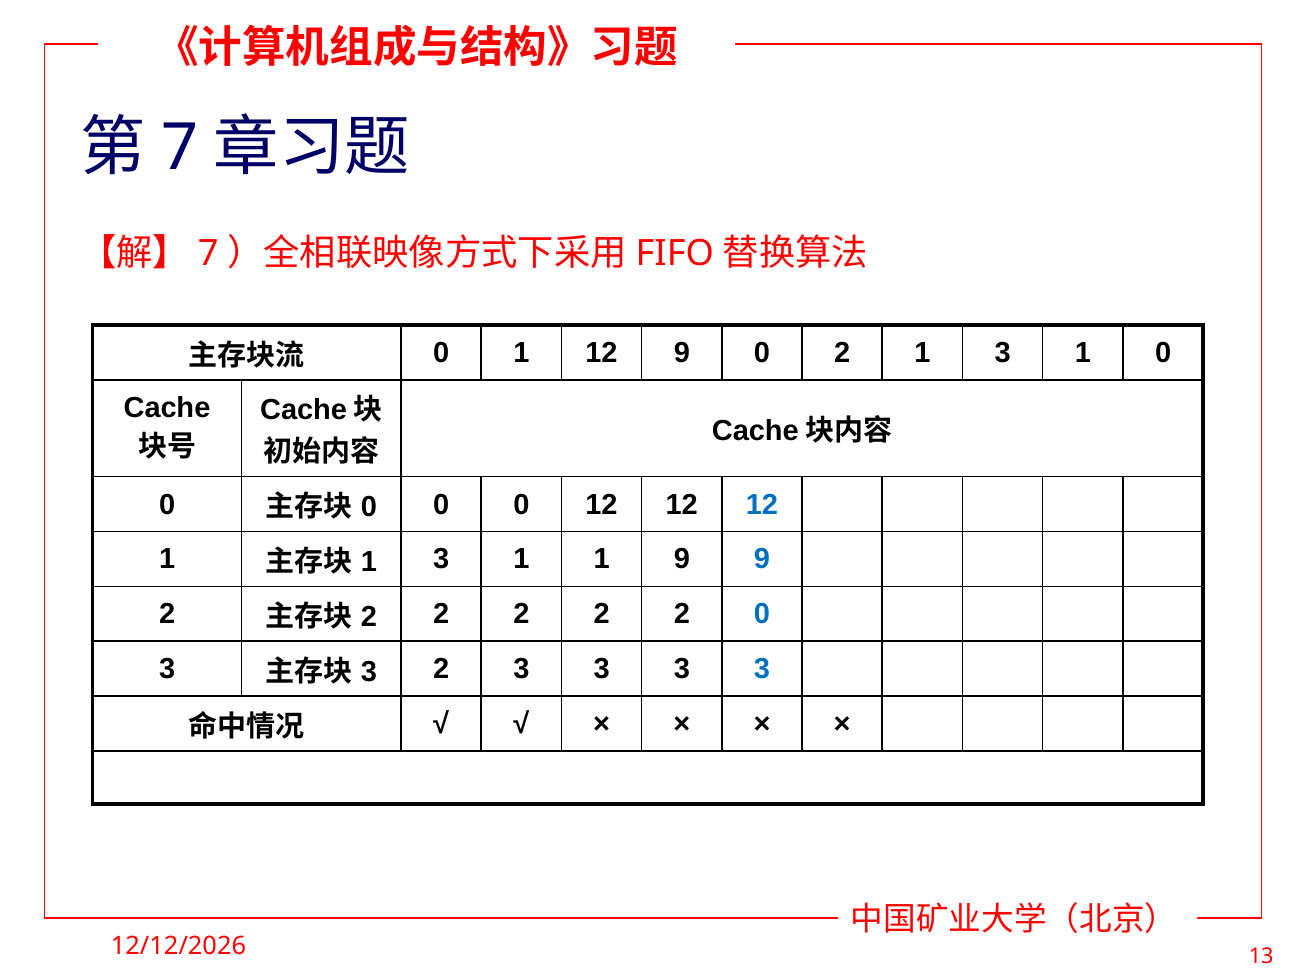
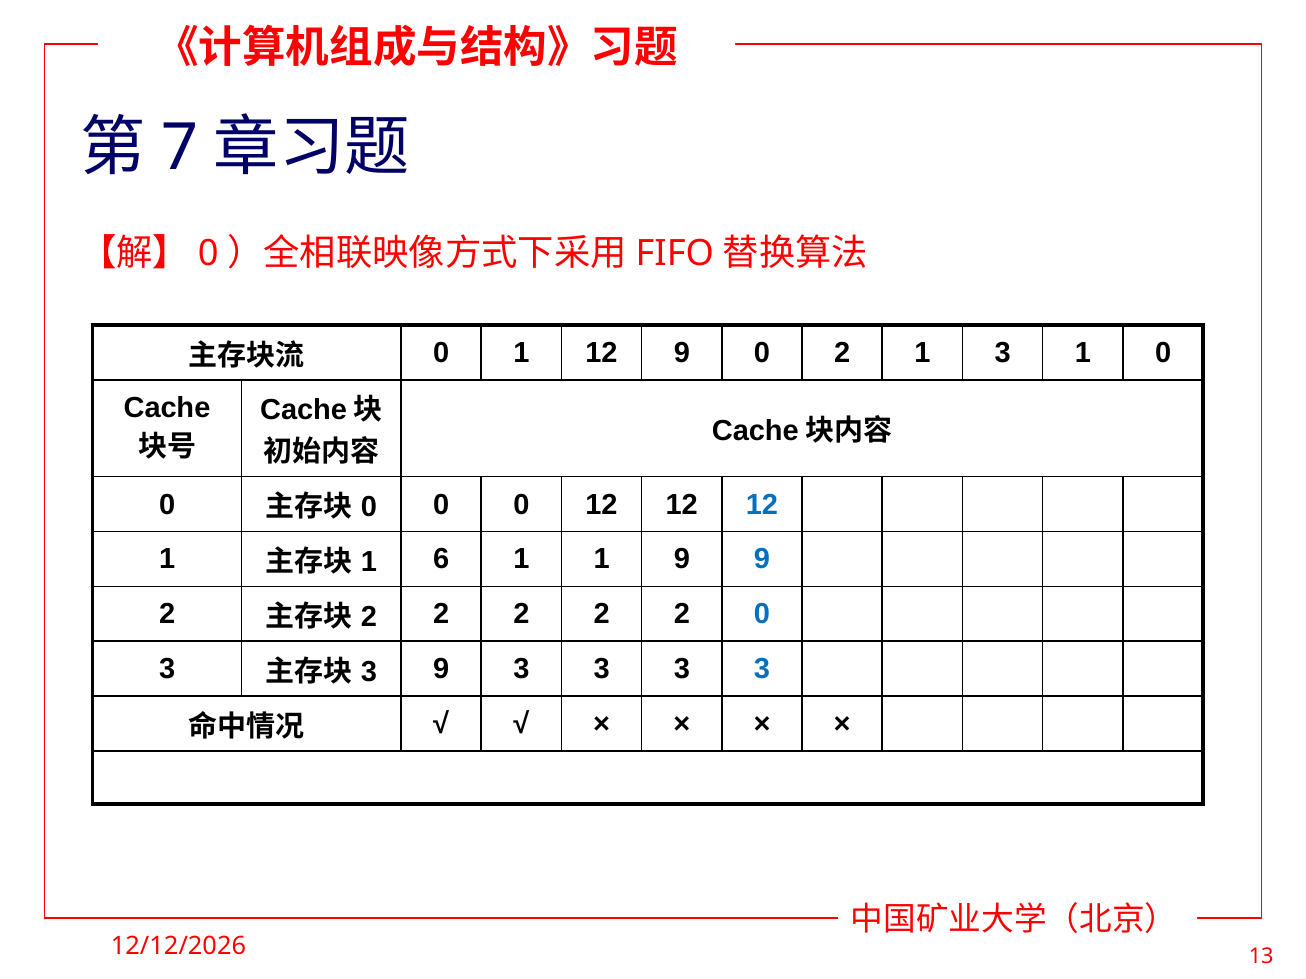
7 at (208, 253): 7 -> 0
3 at (441, 560): 3 -> 6
3 2: 2 -> 9
